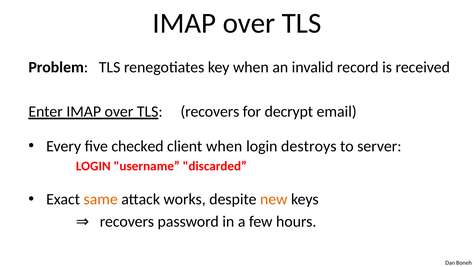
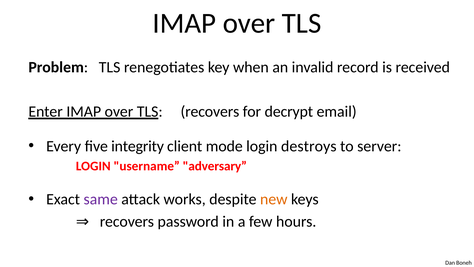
checked: checked -> integrity
client when: when -> mode
discarded: discarded -> adversary
same colour: orange -> purple
